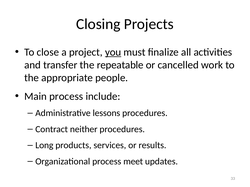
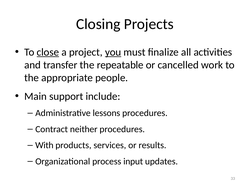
close underline: none -> present
Main process: process -> support
Long: Long -> With
meet: meet -> input
